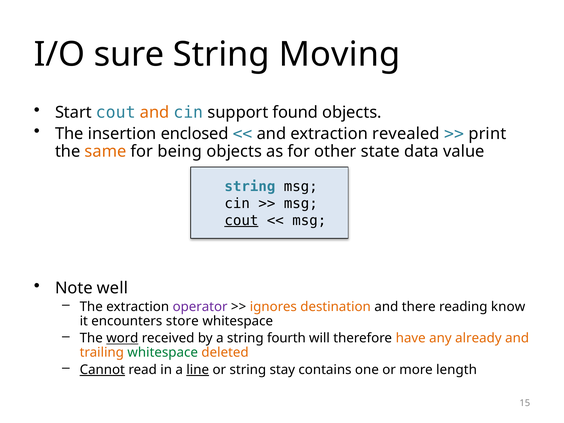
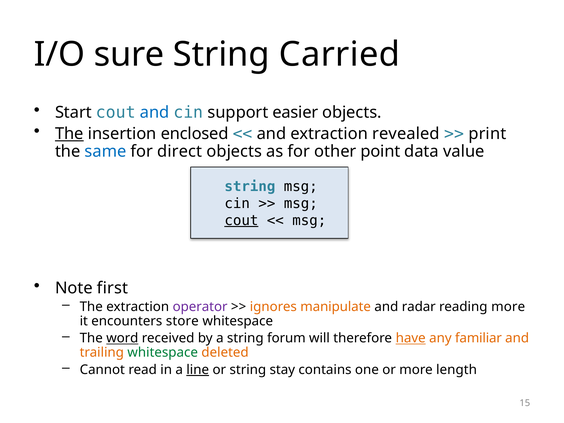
Moving: Moving -> Carried
and at (155, 113) colour: orange -> blue
found: found -> easier
The at (69, 134) underline: none -> present
same colour: orange -> blue
being: being -> direct
state: state -> point
well: well -> first
destination: destination -> manipulate
there: there -> radar
reading know: know -> more
fourth: fourth -> forum
have underline: none -> present
already: already -> familiar
Cannot underline: present -> none
